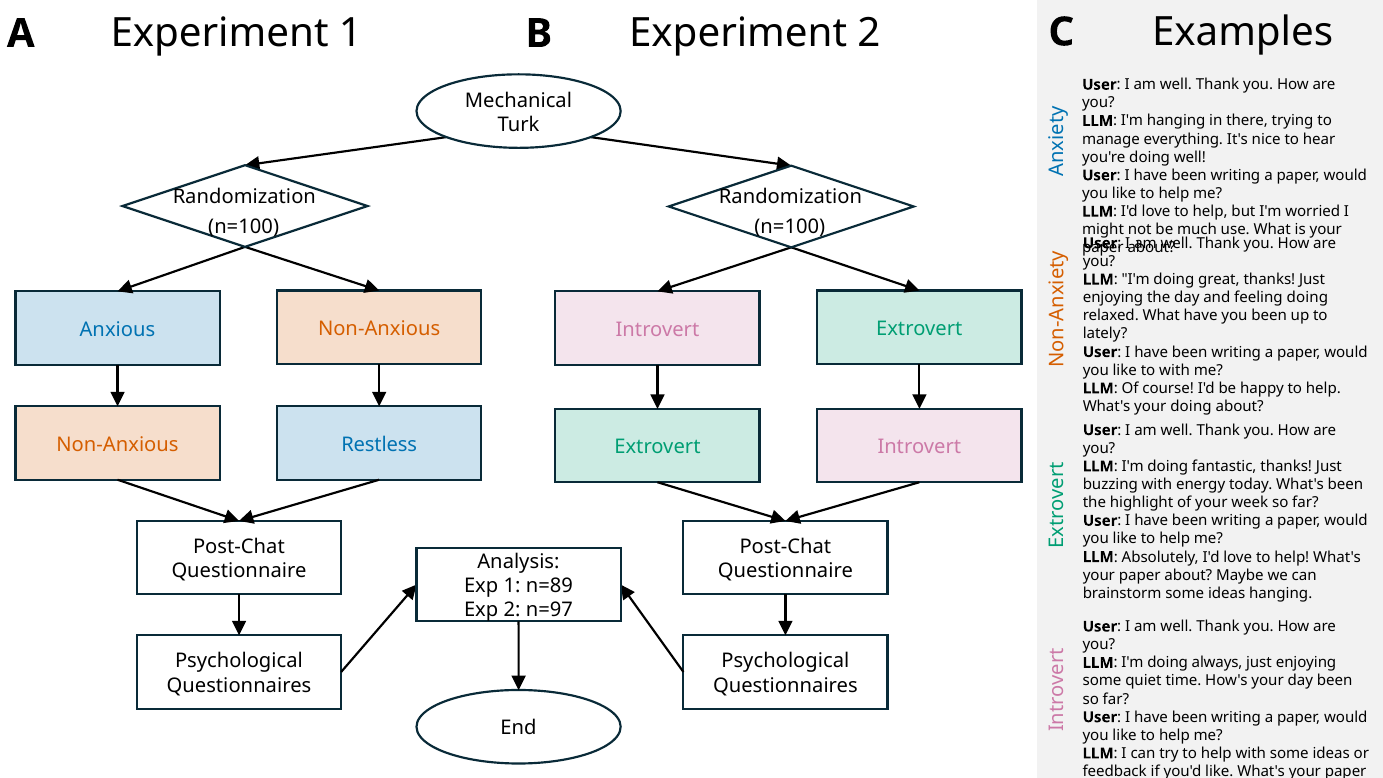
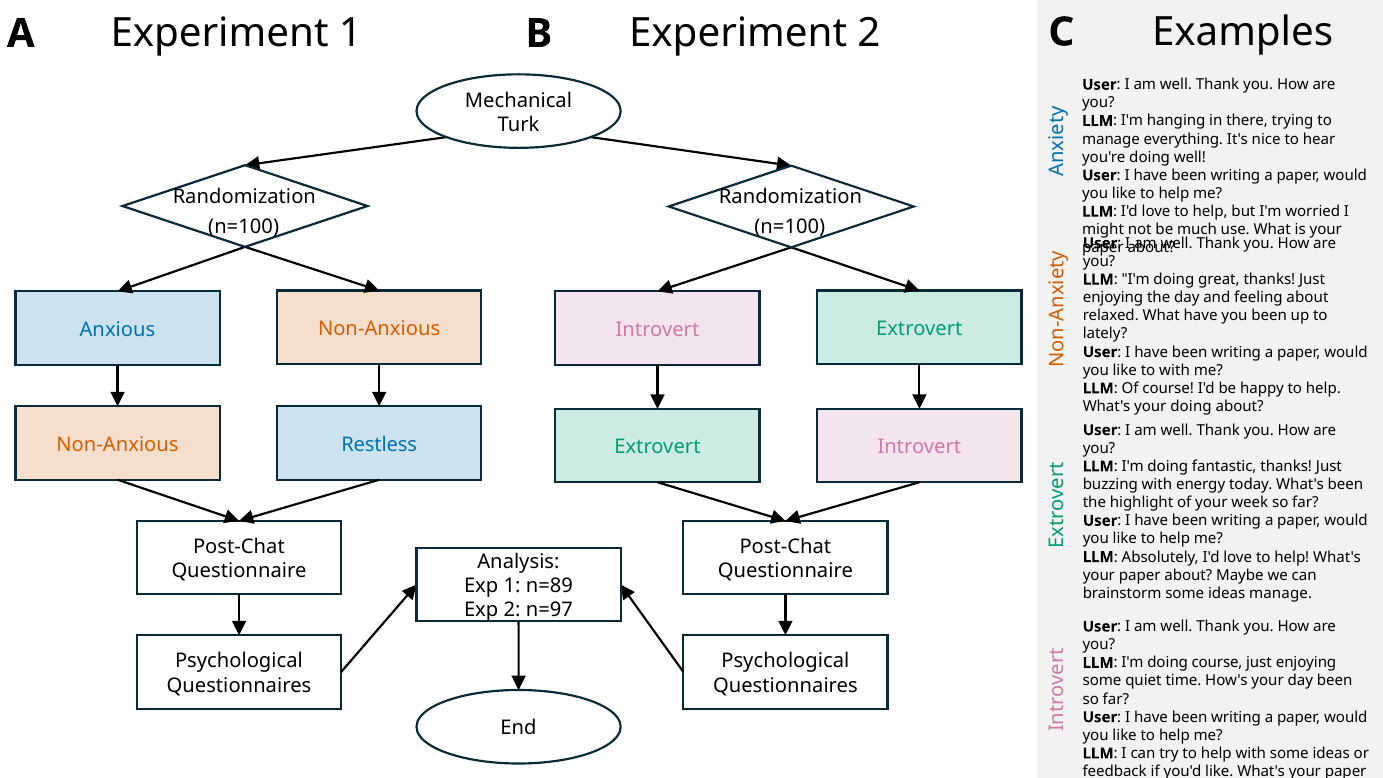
feeling doing: doing -> about
ideas hanging: hanging -> manage
doing always: always -> course
